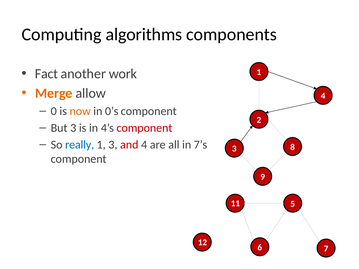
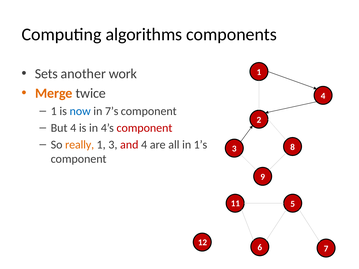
Fact: Fact -> Sets
allow: allow -> twice
0 at (54, 111): 0 -> 1
now colour: orange -> blue
0’s: 0’s -> 7’s
But 3: 3 -> 4
really colour: blue -> orange
7’s: 7’s -> 1’s
